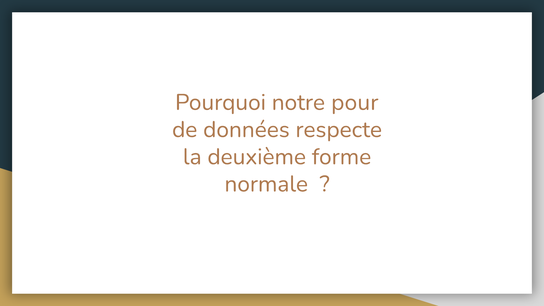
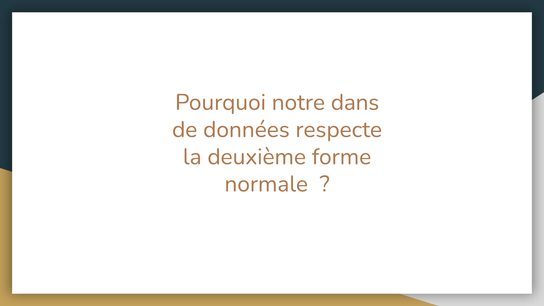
pour: pour -> dans
